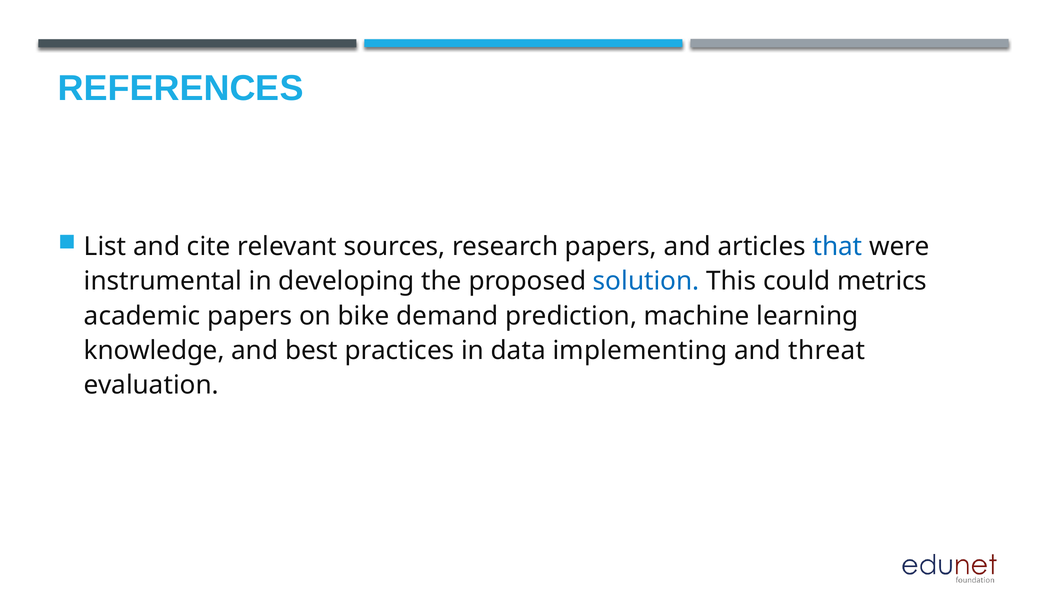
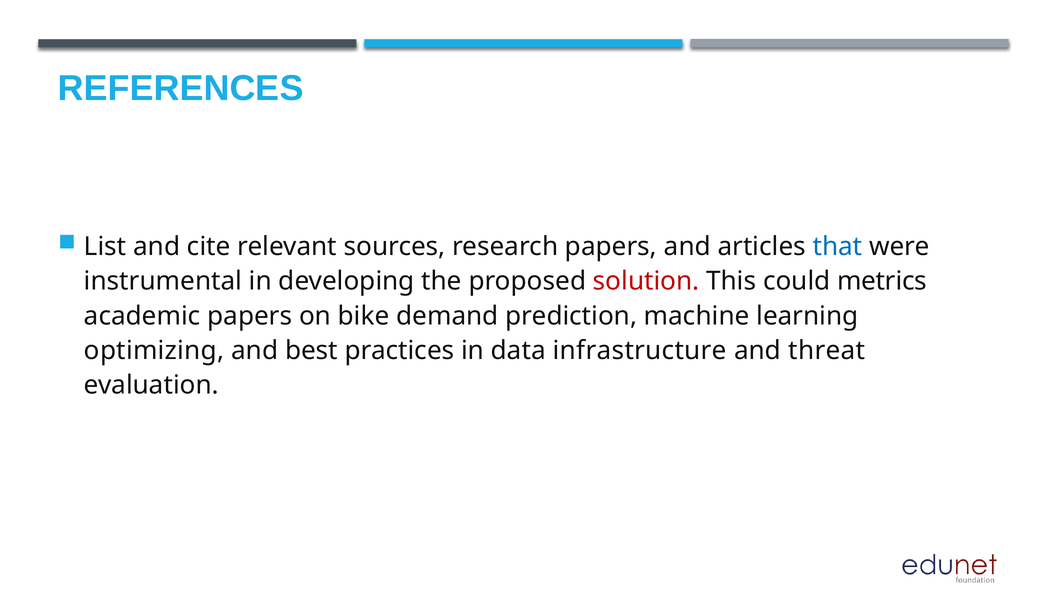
solution colour: blue -> red
knowledge: knowledge -> optimizing
implementing: implementing -> infrastructure
